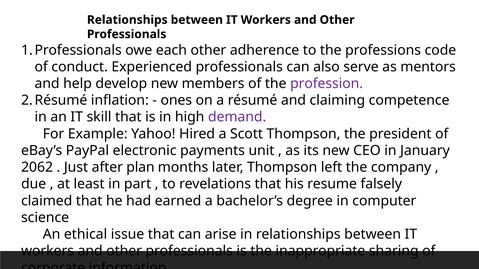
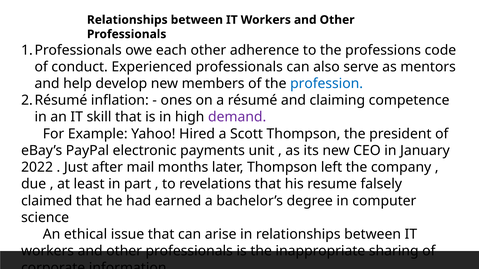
profession colour: purple -> blue
2062: 2062 -> 2022
plan: plan -> mail
